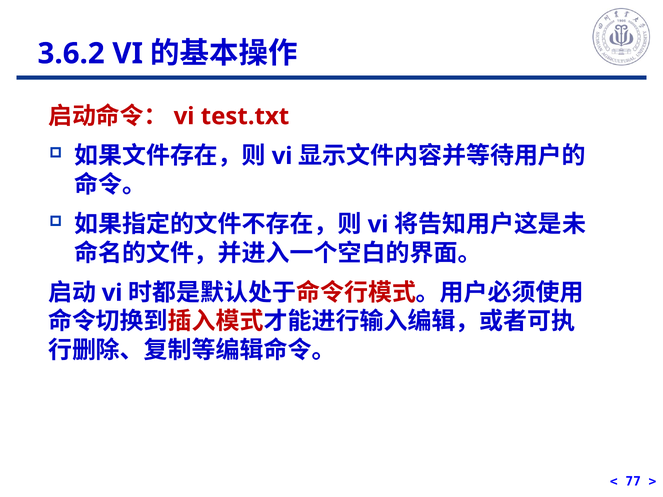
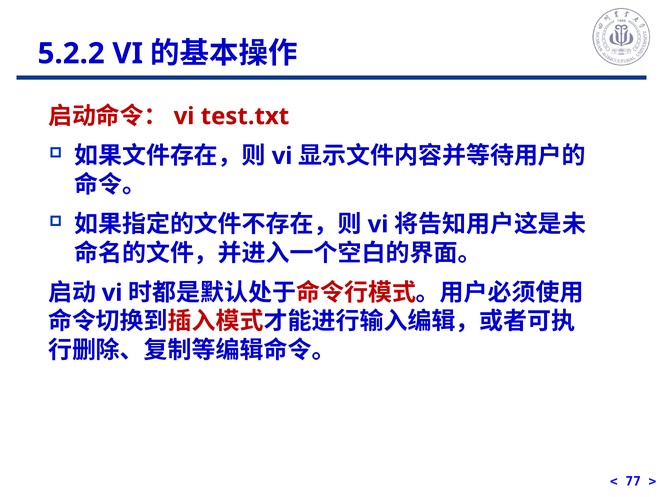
3.6.2: 3.6.2 -> 5.2.2
